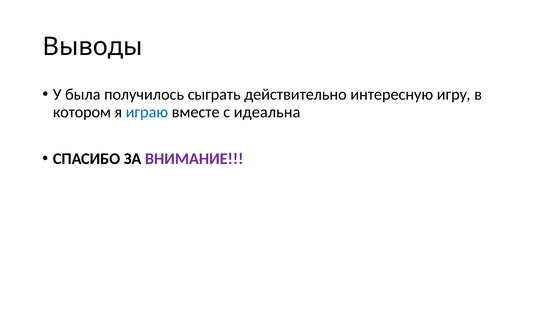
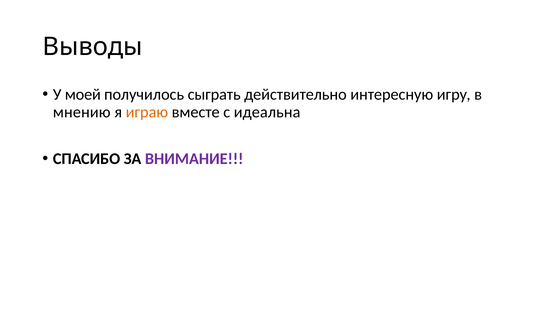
была: была -> моей
котором: котором -> мнению
играю colour: blue -> orange
